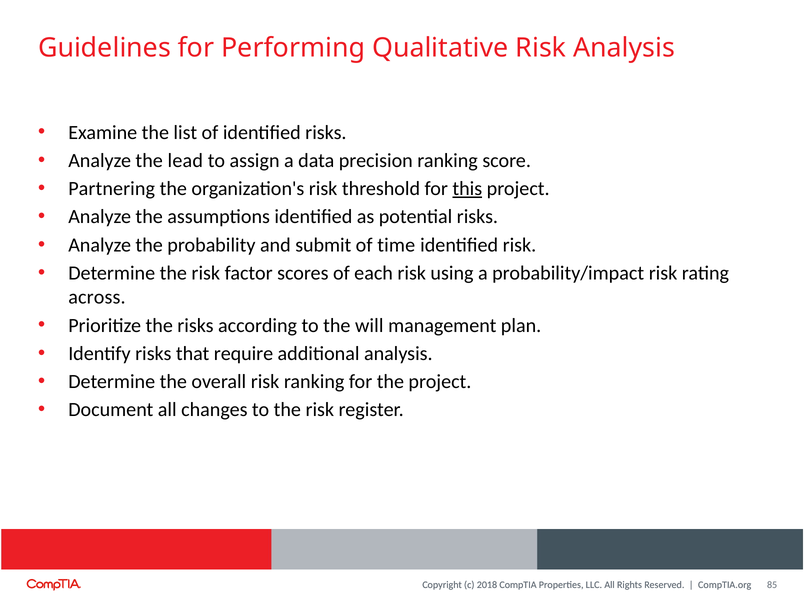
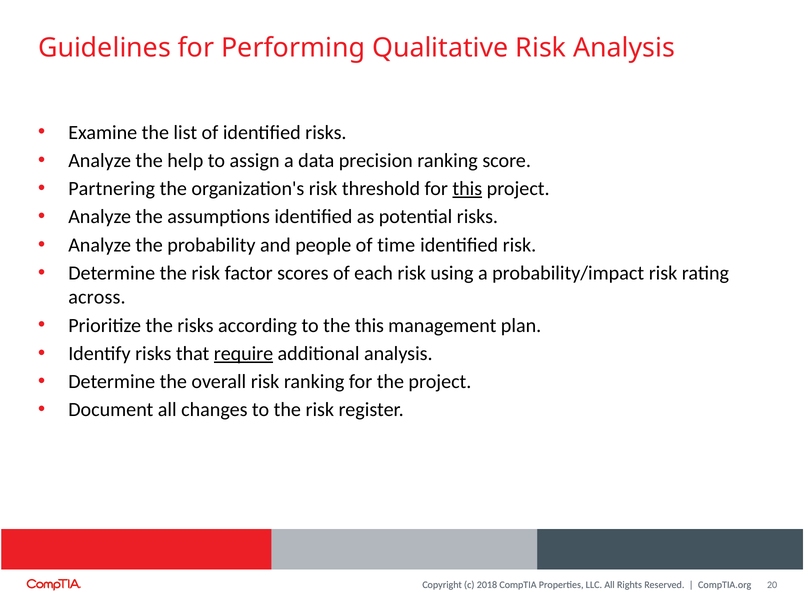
lead: lead -> help
submit: submit -> people
the will: will -> this
require underline: none -> present
85: 85 -> 20
